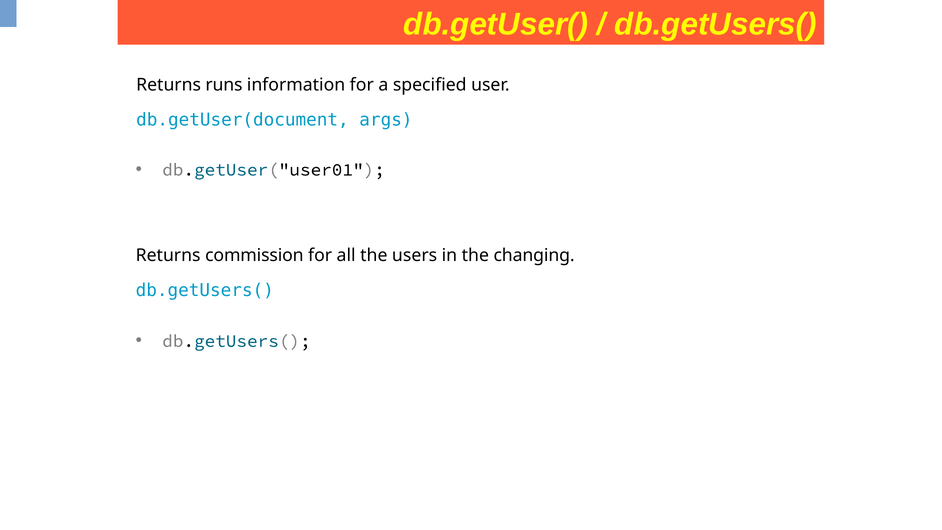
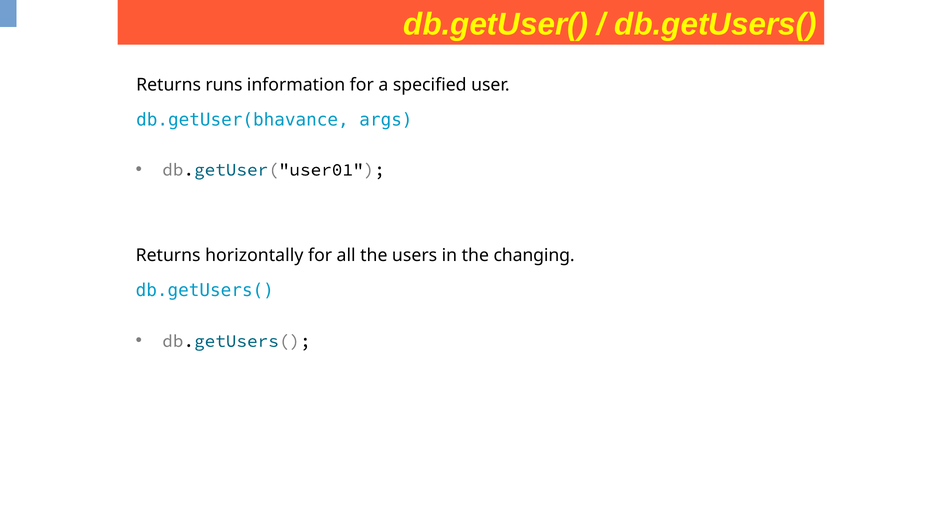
db.getUser(document: db.getUser(document -> db.getUser(bhavance
commission: commission -> horizontally
